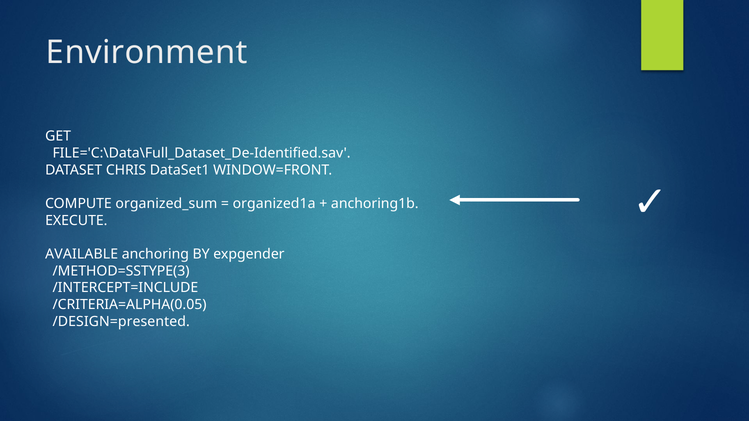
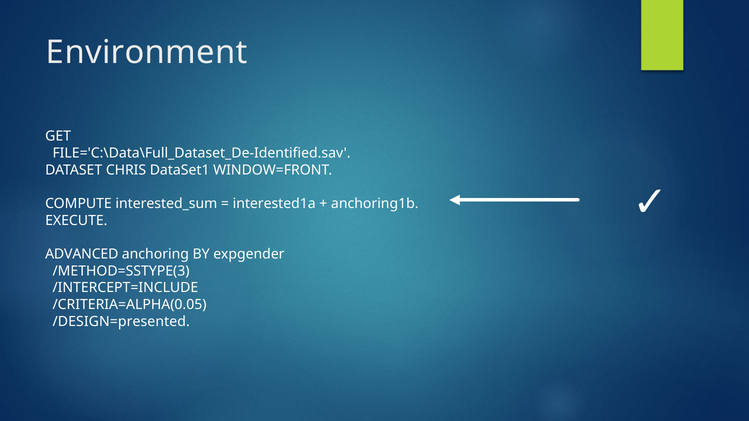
organized_sum: organized_sum -> interested_sum
organized1a: organized1a -> interested1a
AVAILABLE: AVAILABLE -> ADVANCED
